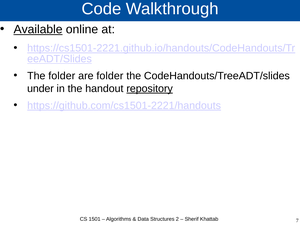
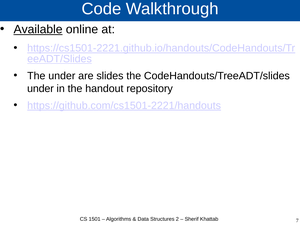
The folder: folder -> under
are folder: folder -> slides
repository underline: present -> none
